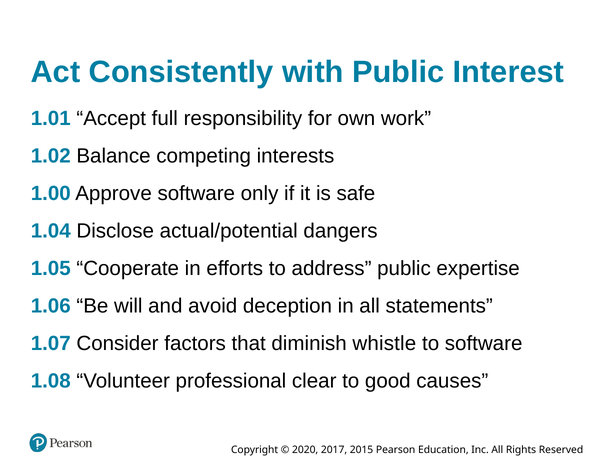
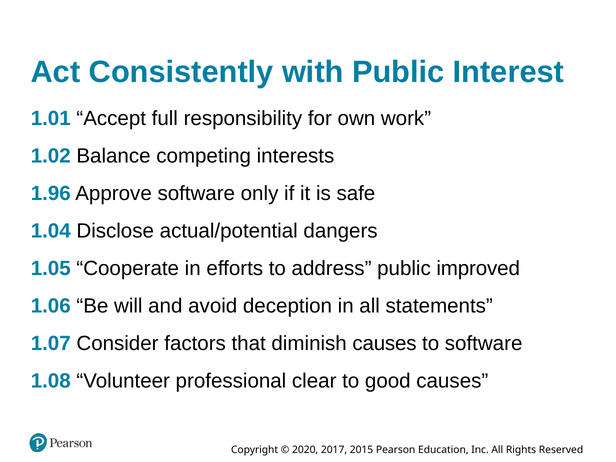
1.00: 1.00 -> 1.96
expertise: expertise -> improved
diminish whistle: whistle -> causes
